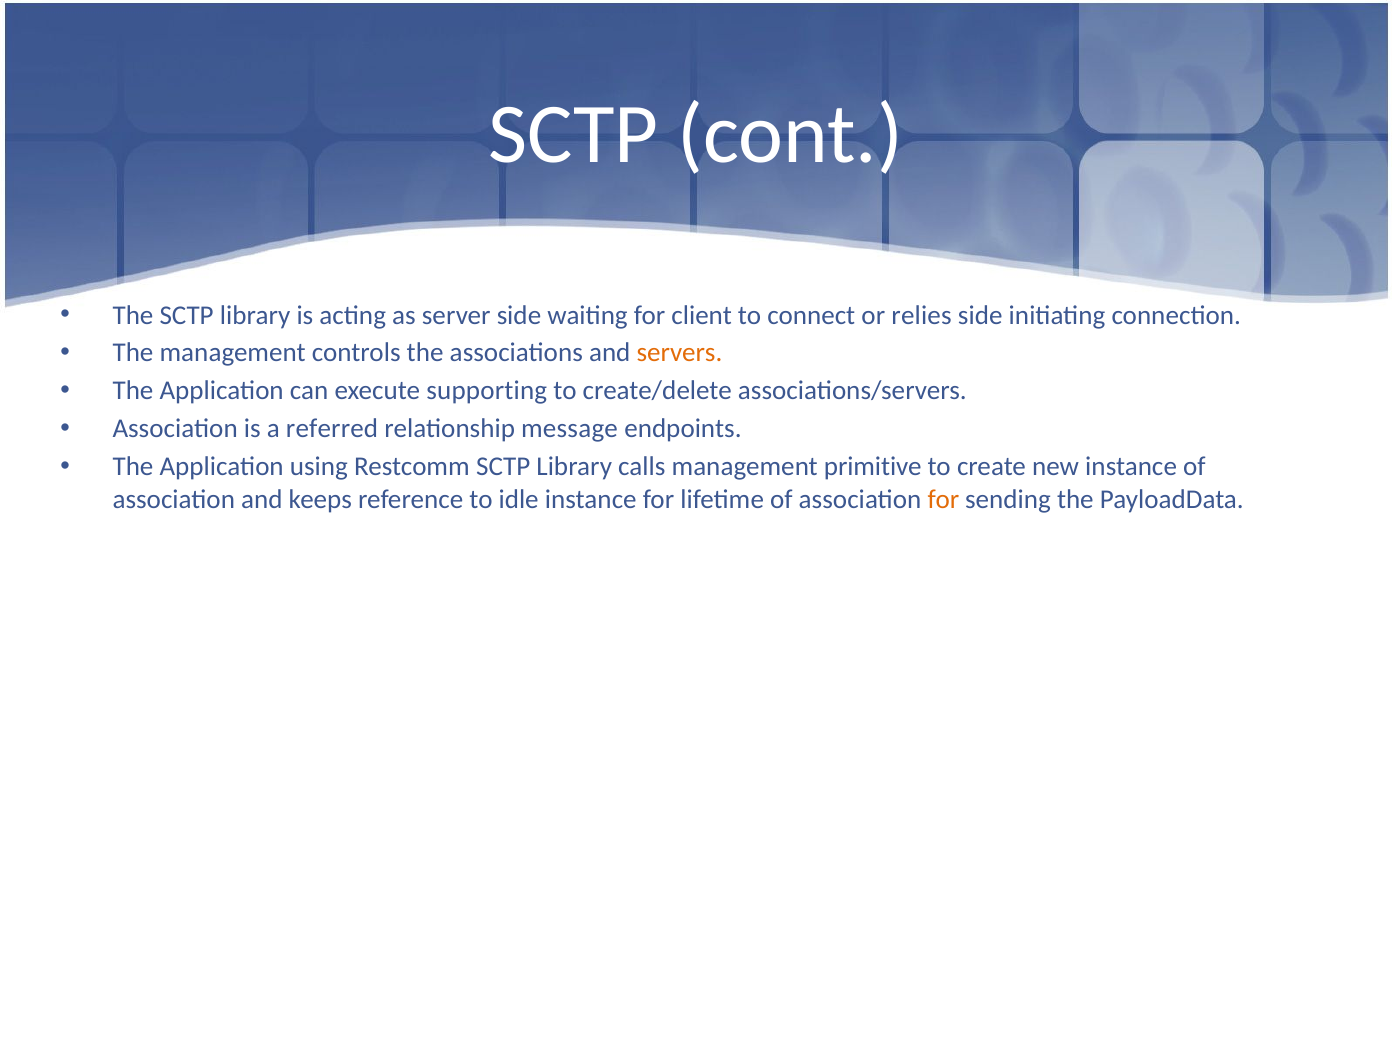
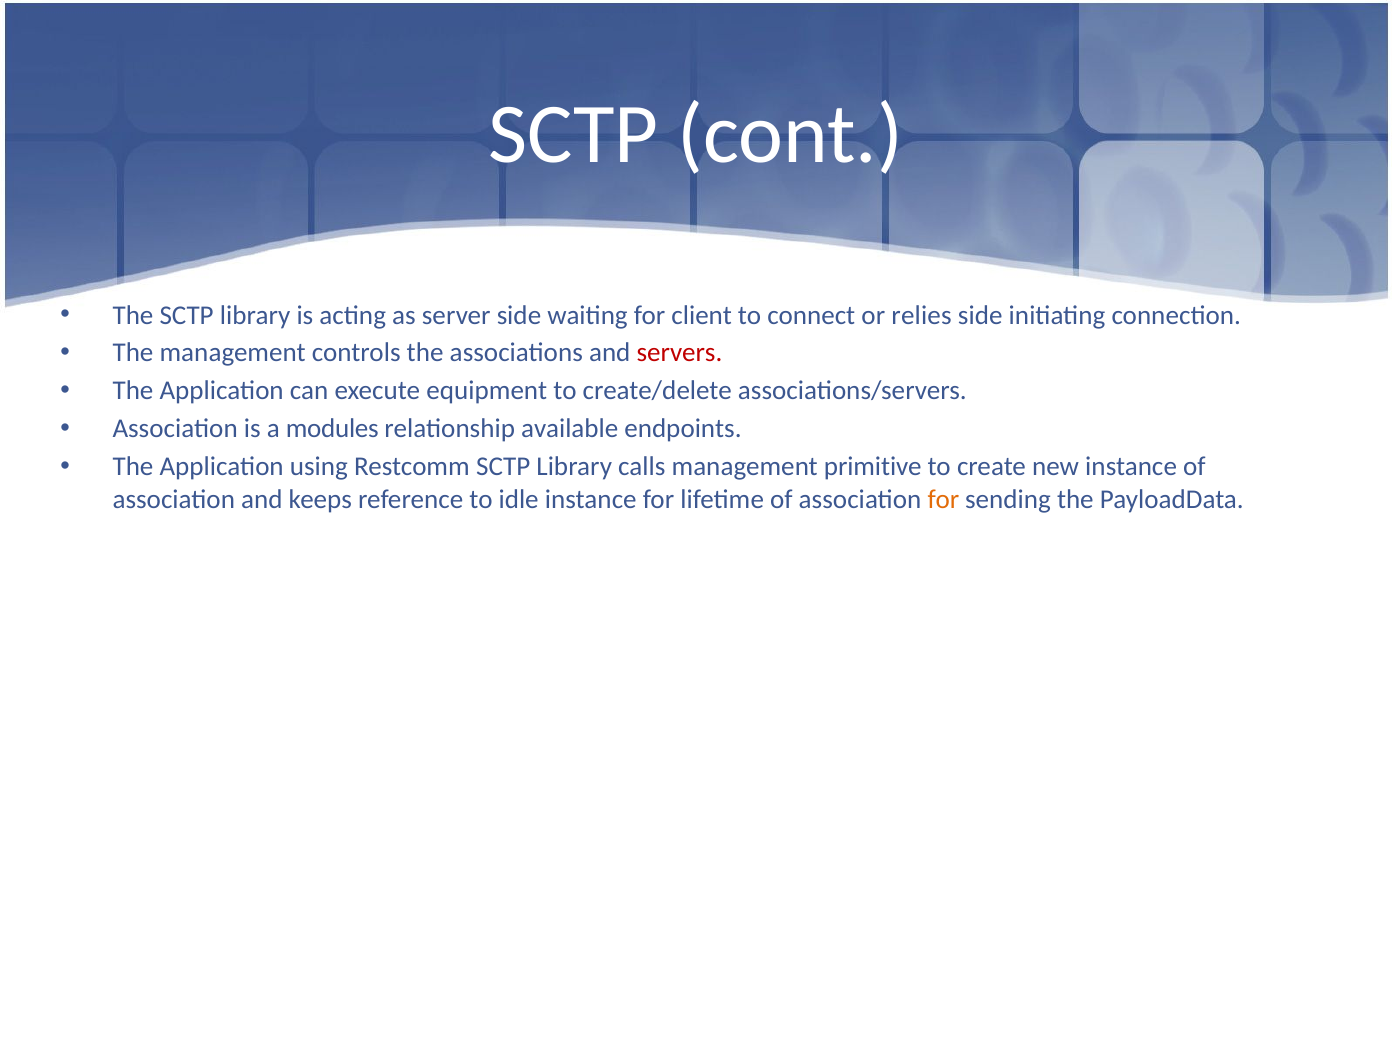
servers colour: orange -> red
supporting: supporting -> equipment
referred: referred -> modules
message: message -> available
